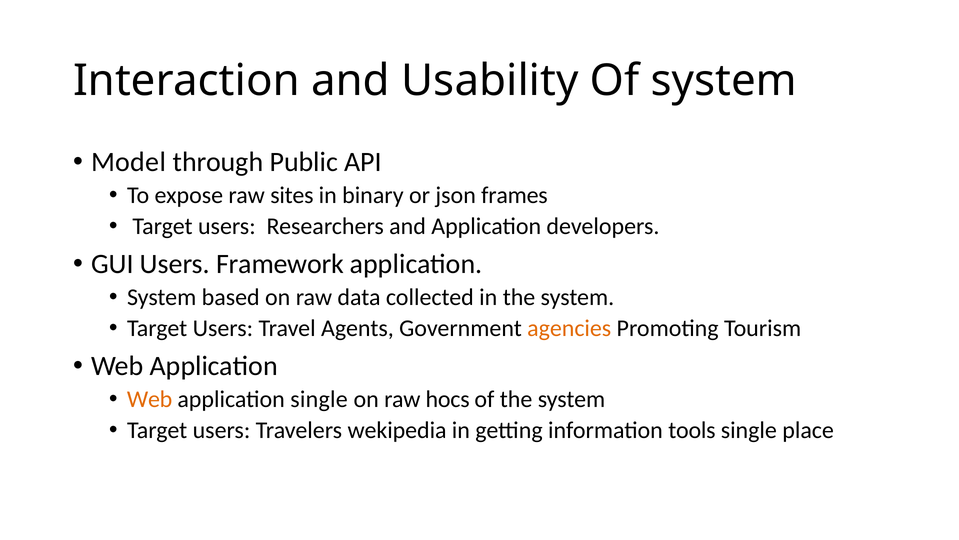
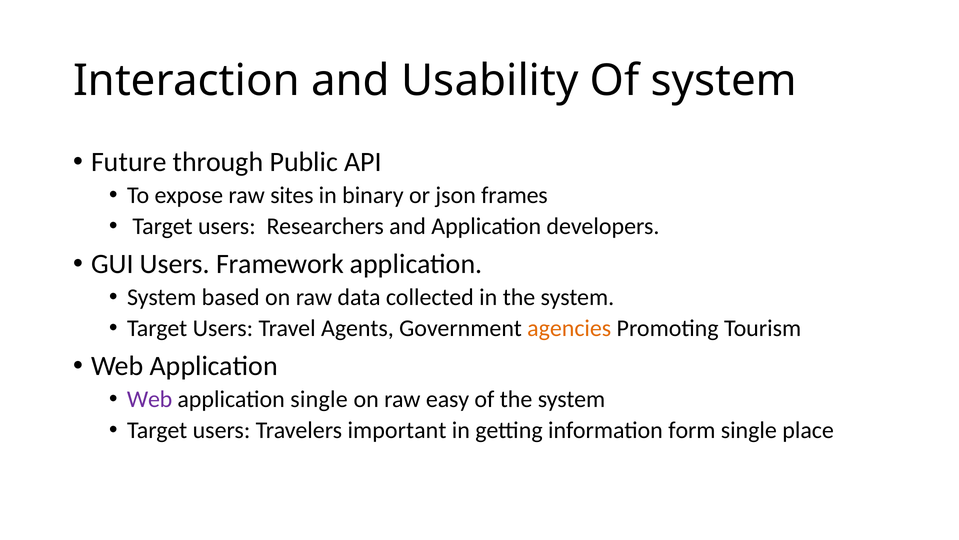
Model: Model -> Future
Web at (150, 399) colour: orange -> purple
hocs: hocs -> easy
wekipedia: wekipedia -> important
tools: tools -> form
